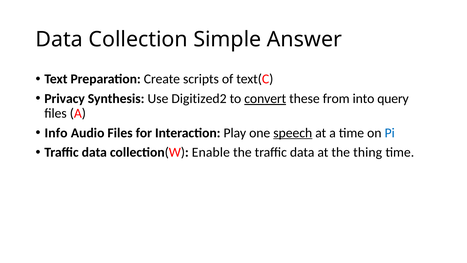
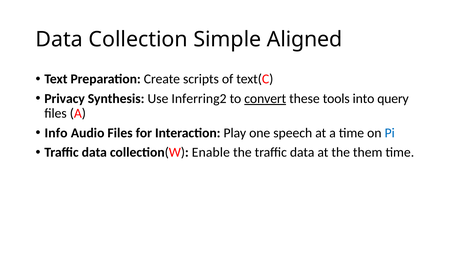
Answer: Answer -> Aligned
Digitized2: Digitized2 -> Inferring2
from: from -> tools
speech underline: present -> none
thing: thing -> them
